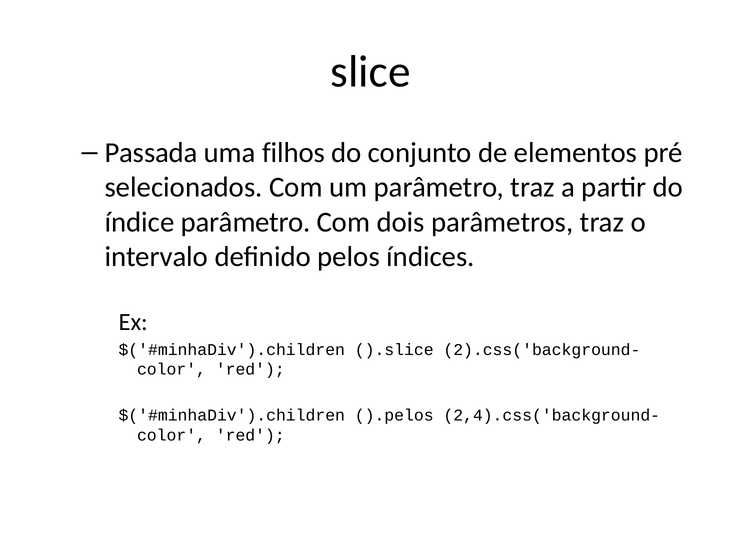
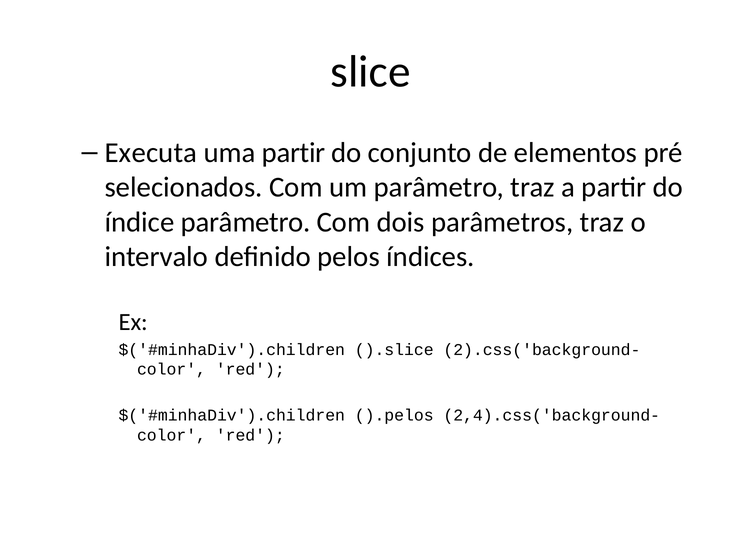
Passada: Passada -> Executa
uma filhos: filhos -> partir
